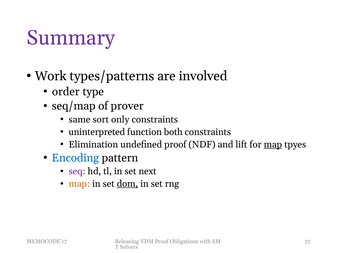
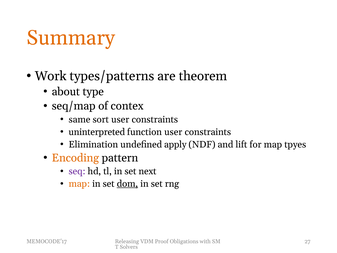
Summary colour: purple -> orange
involved: involved -> theorem
order: order -> about
prover: prover -> contex
sort only: only -> user
function both: both -> user
undefined proof: proof -> apply
map at (273, 144) underline: present -> none
Encoding colour: blue -> orange
